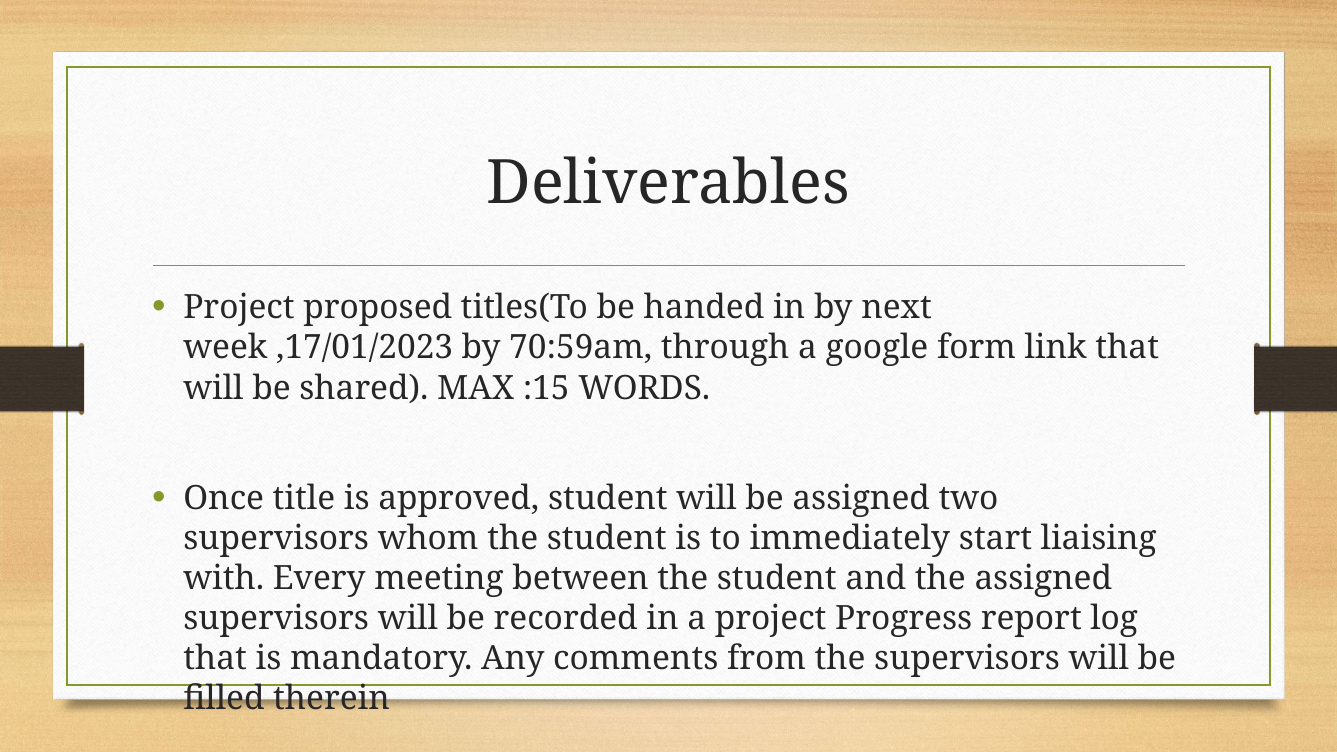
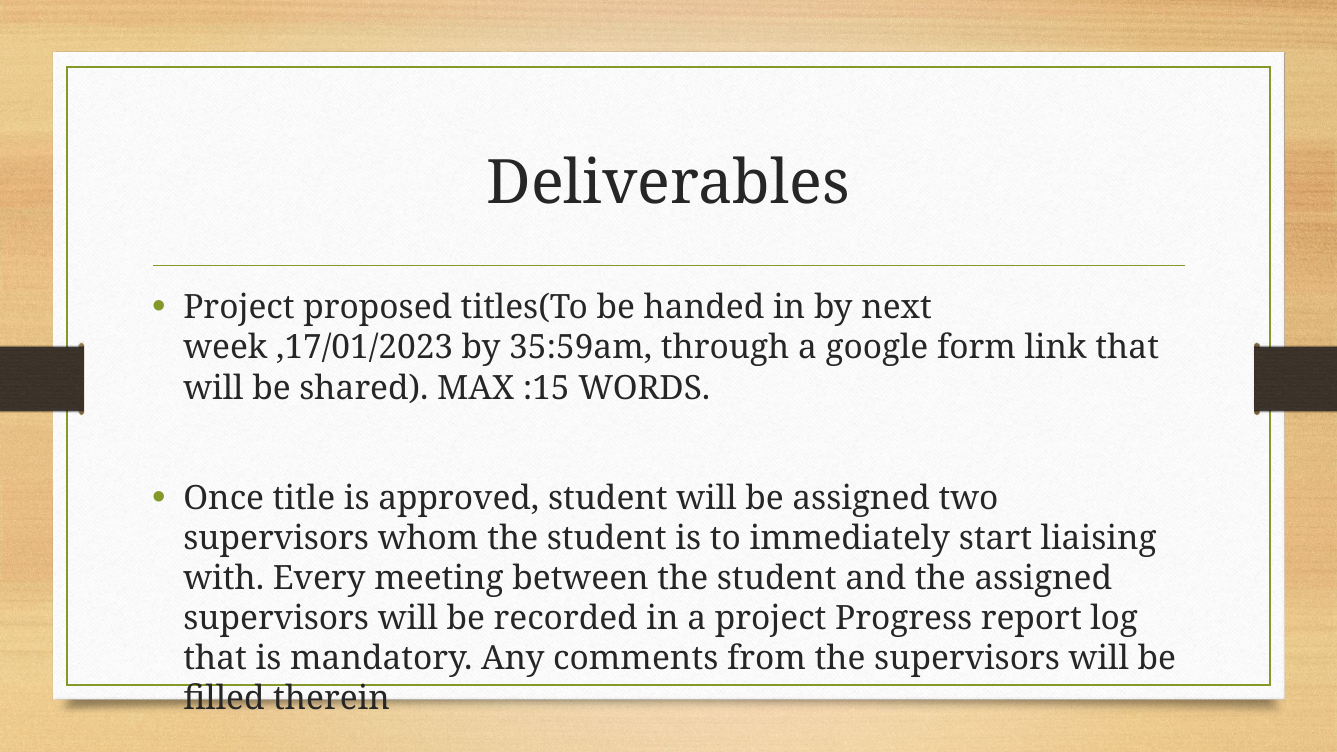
70:59am: 70:59am -> 35:59am
